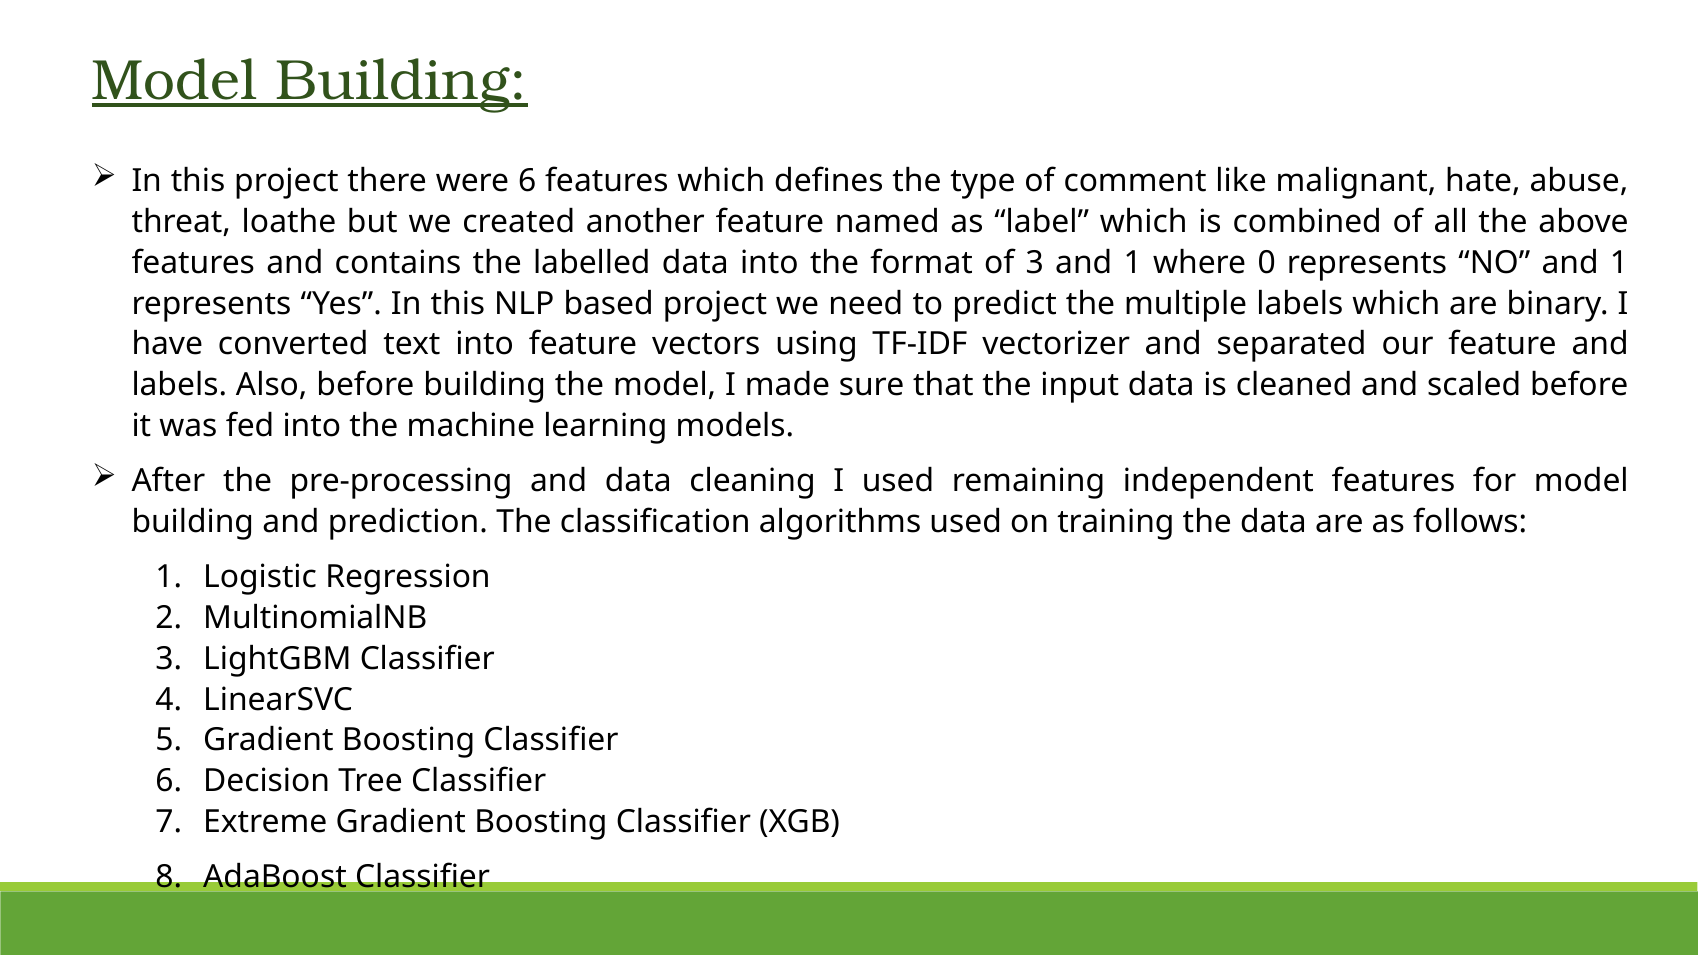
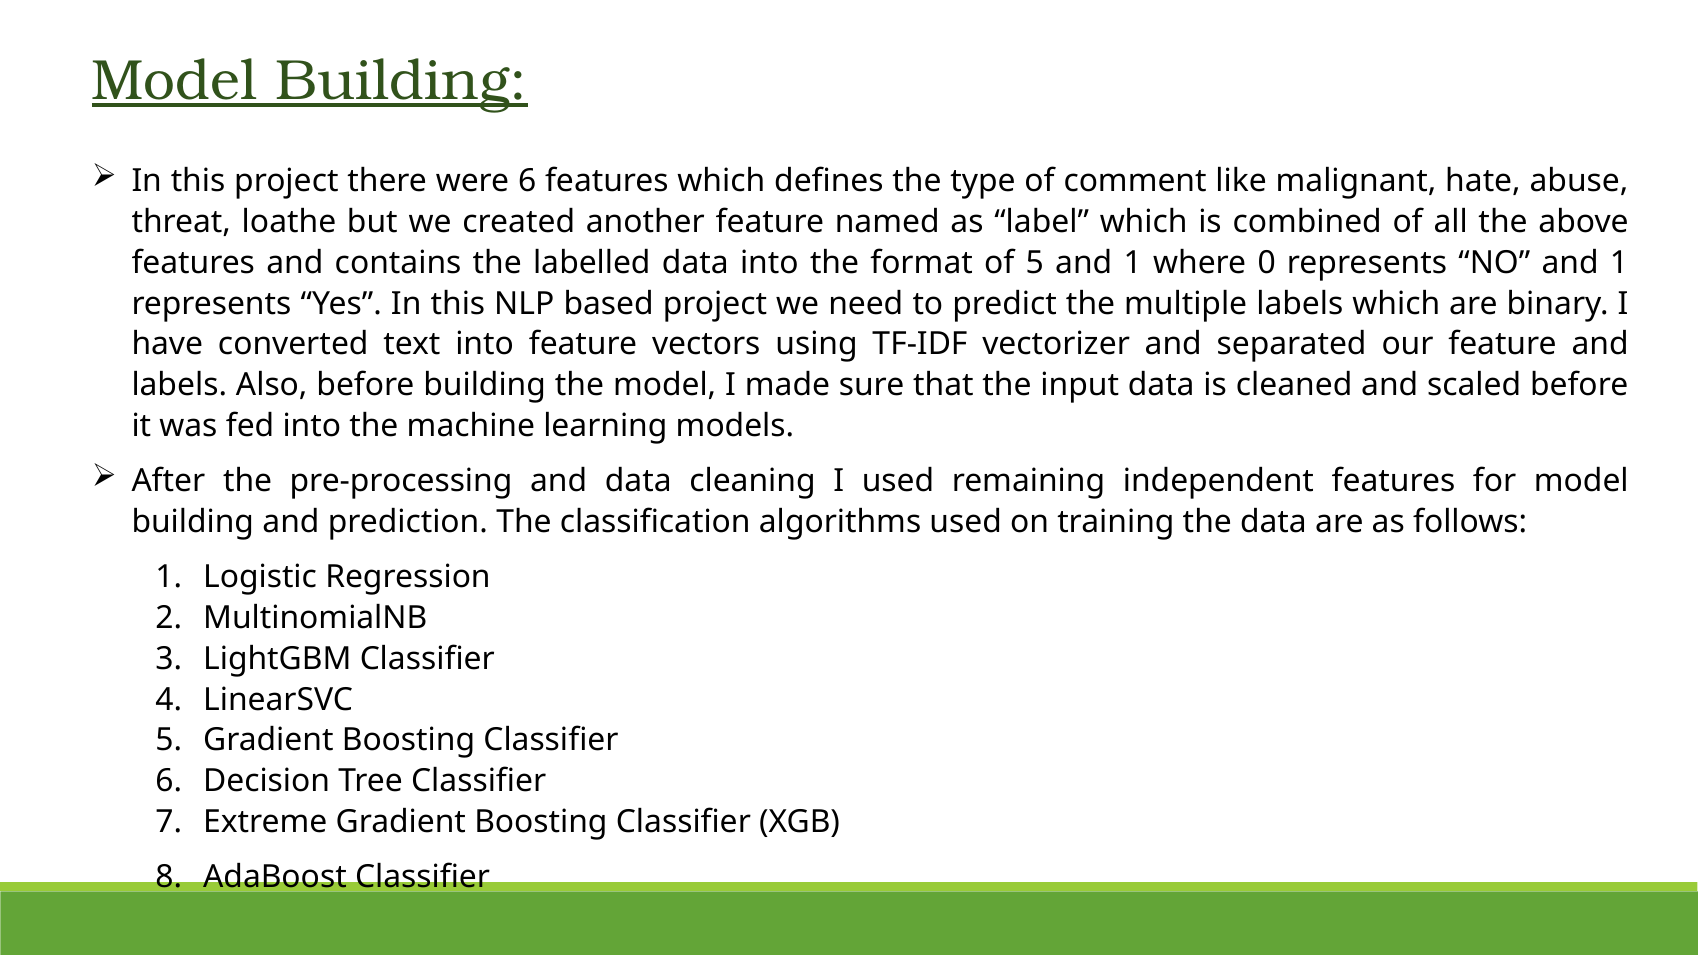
of 3: 3 -> 5
